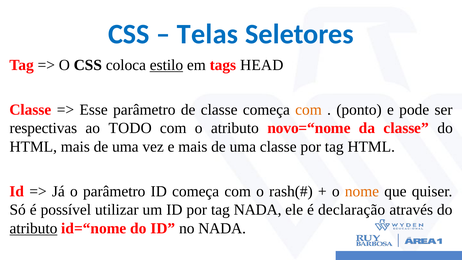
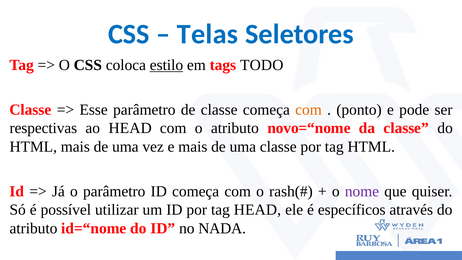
HEAD: HEAD -> TODO
ao TODO: TODO -> HEAD
nome colour: orange -> purple
tag NADA: NADA -> HEAD
declaração: declaração -> específicos
atributo at (33, 228) underline: present -> none
